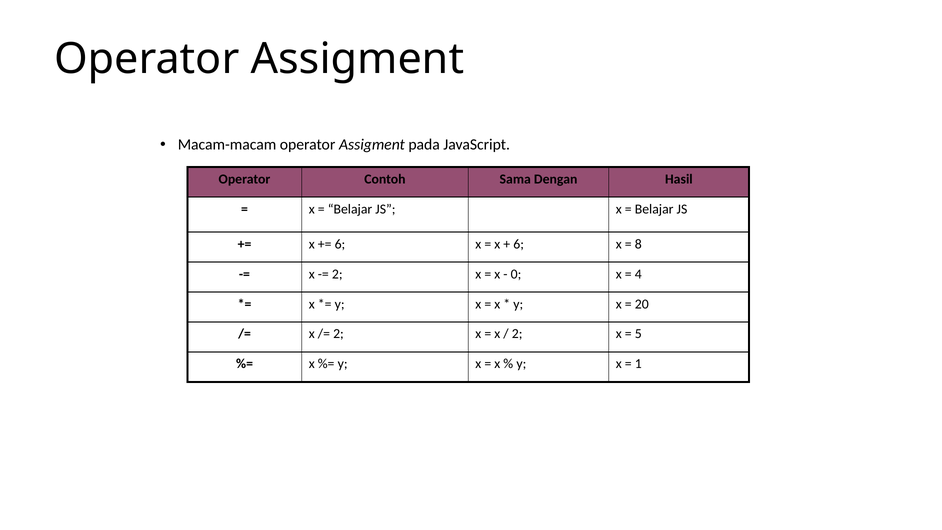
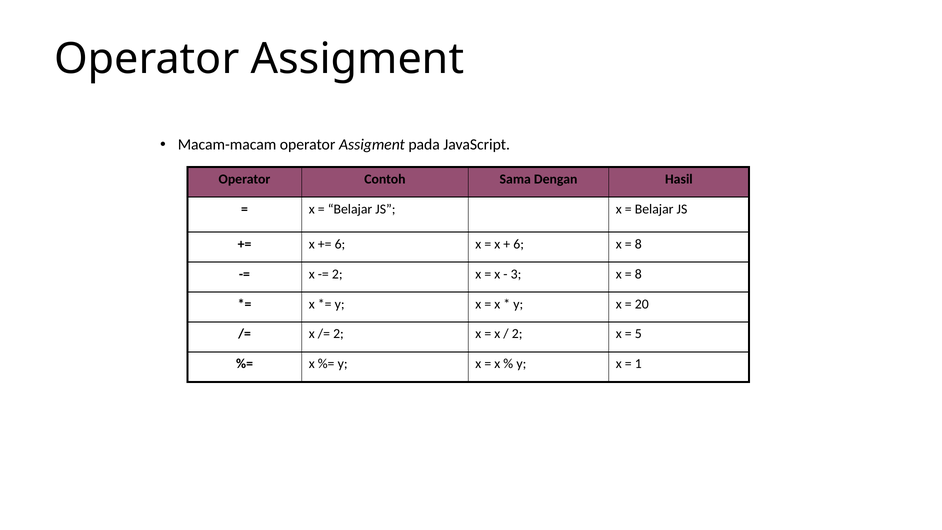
0: 0 -> 3
4 at (638, 274): 4 -> 8
